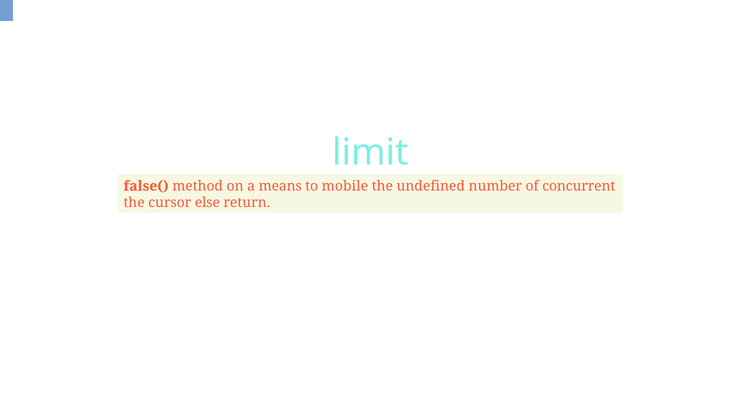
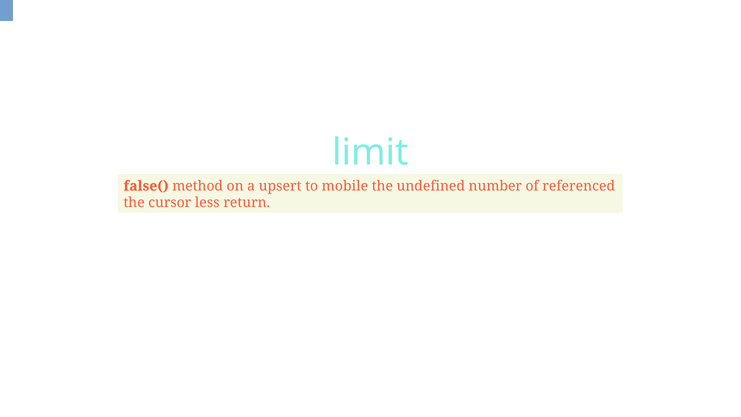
means: means -> upsert
concurrent: concurrent -> referenced
else: else -> less
